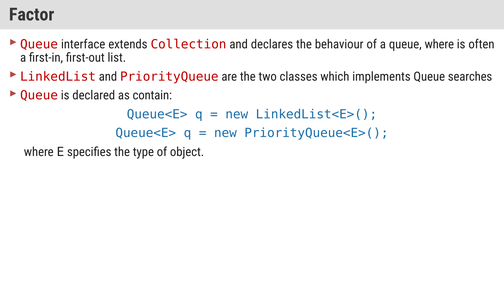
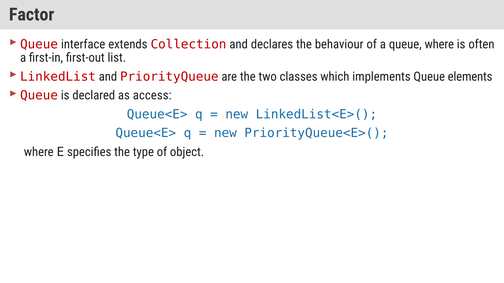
searches: searches -> elements
contain: contain -> access
